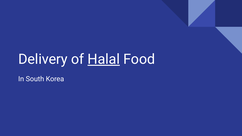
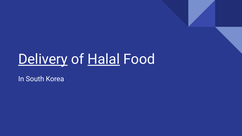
Delivery underline: none -> present
